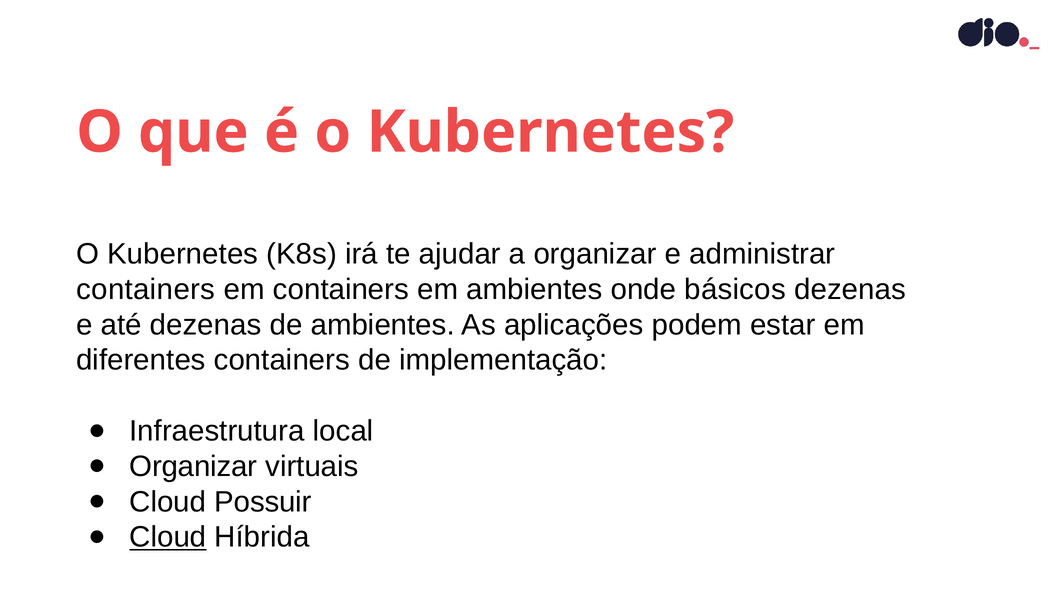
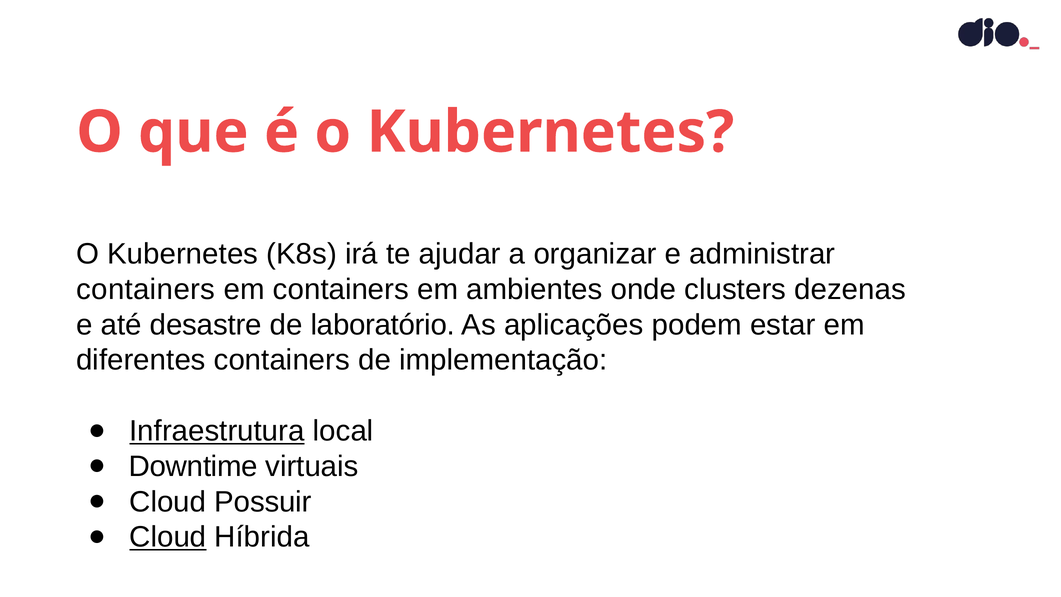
básicos: básicos -> clusters
até dezenas: dezenas -> desastre
de ambientes: ambientes -> laboratório
Infraestrutura underline: none -> present
Organizar at (193, 466): Organizar -> Downtime
